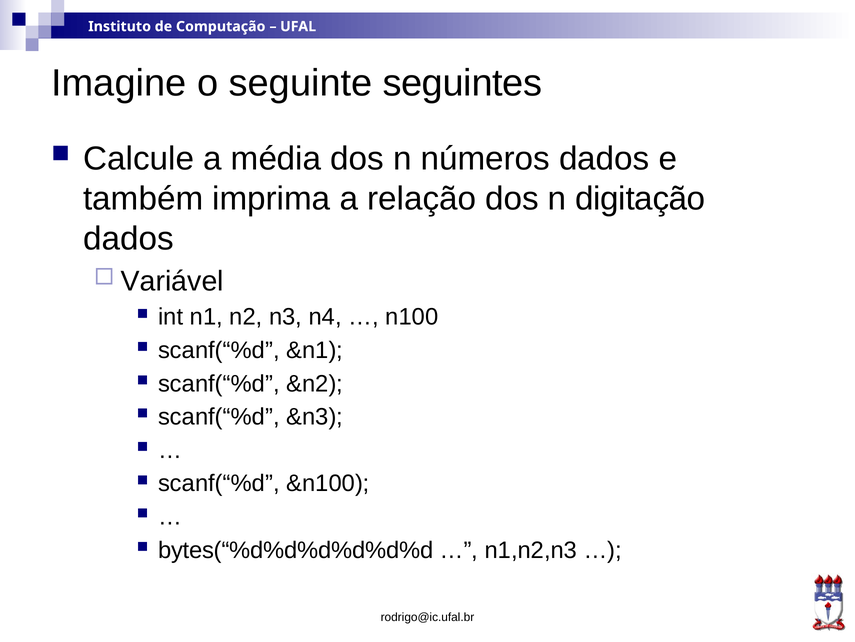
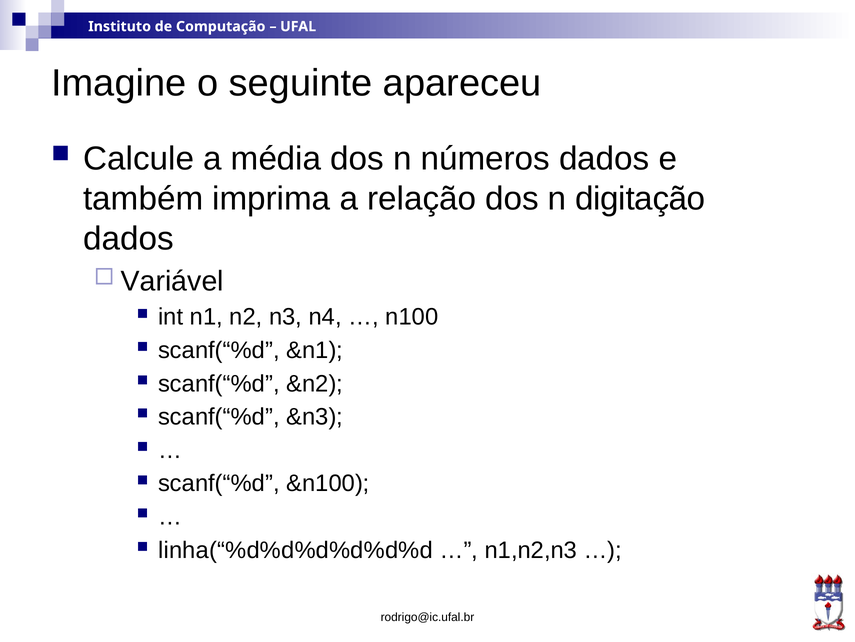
seguintes: seguintes -> apareceu
bytes(“%d%d%d%d%d%d: bytes(“%d%d%d%d%d%d -> linha(“%d%d%d%d%d%d
